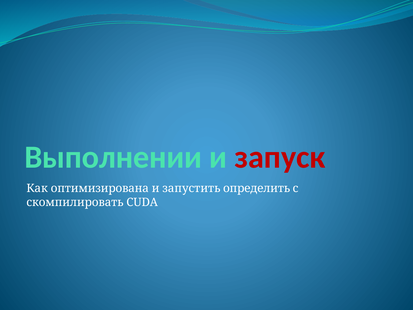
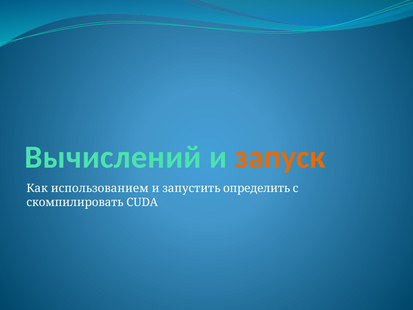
Выполнении: Выполнении -> Вычислений
запуск colour: red -> orange
оптимизирована: оптимизирована -> использованием
